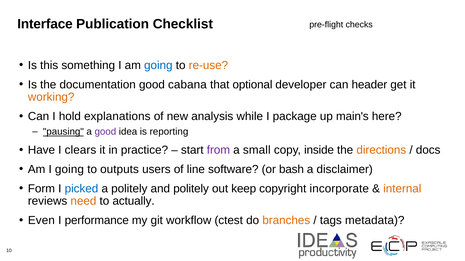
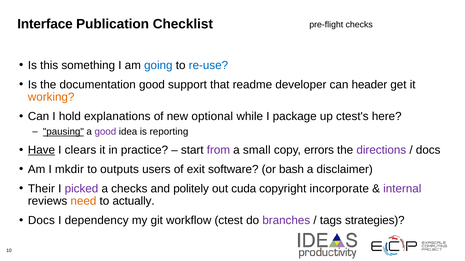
re-use colour: orange -> blue
cabana: cabana -> support
optional: optional -> readme
analysis: analysis -> optional
main's: main's -> ctest's
Have underline: none -> present
inside: inside -> errors
directions colour: orange -> purple
I going: going -> mkdir
line: line -> exit
Form: Form -> Their
picked colour: blue -> purple
a politely: politely -> checks
keep: keep -> cuda
internal colour: orange -> purple
Even at (41, 221): Even -> Docs
performance: performance -> dependency
branches colour: orange -> purple
metadata: metadata -> strategies
